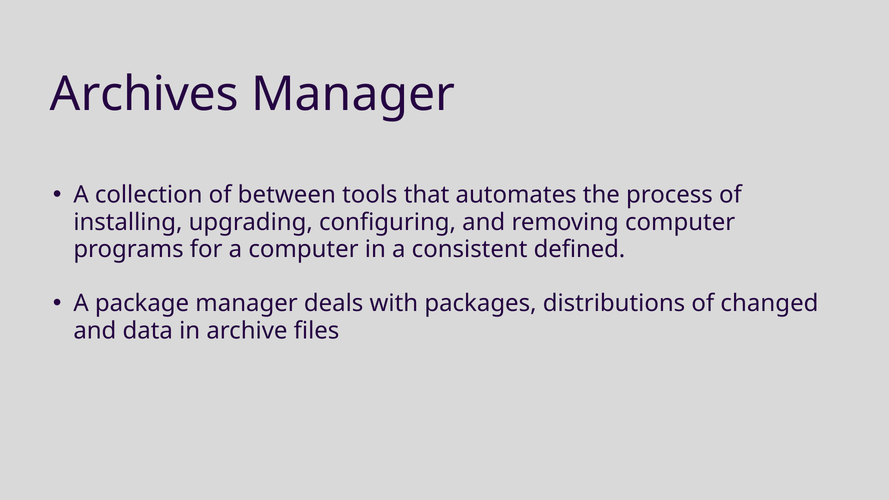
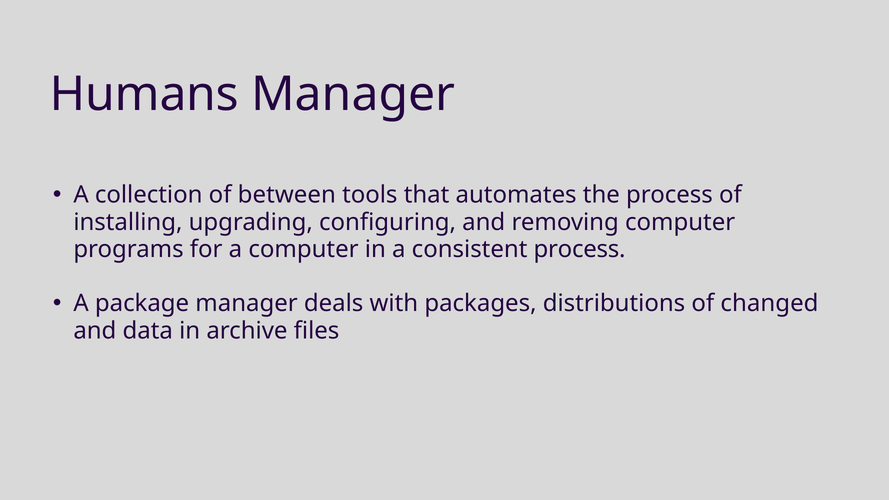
Archives: Archives -> Humans
consistent defined: defined -> process
